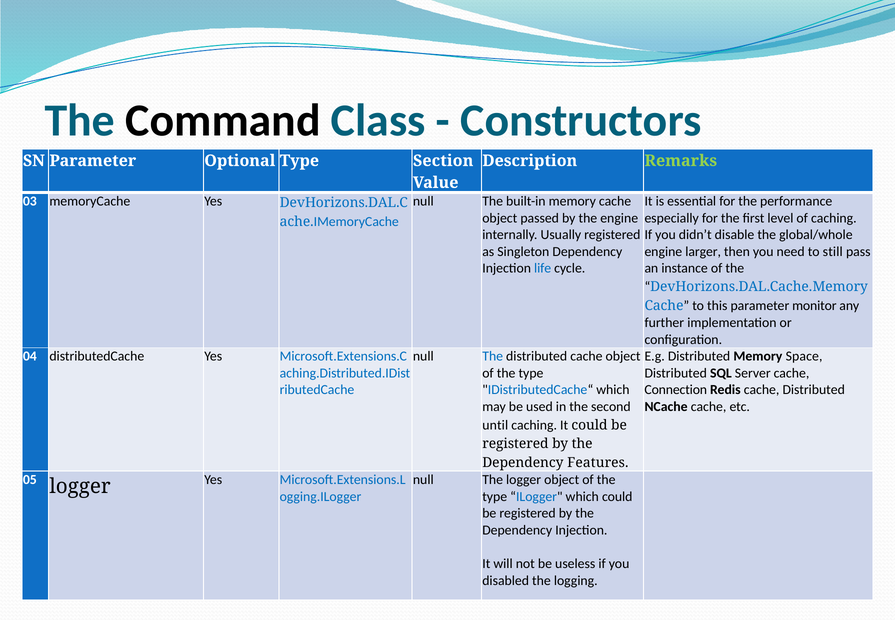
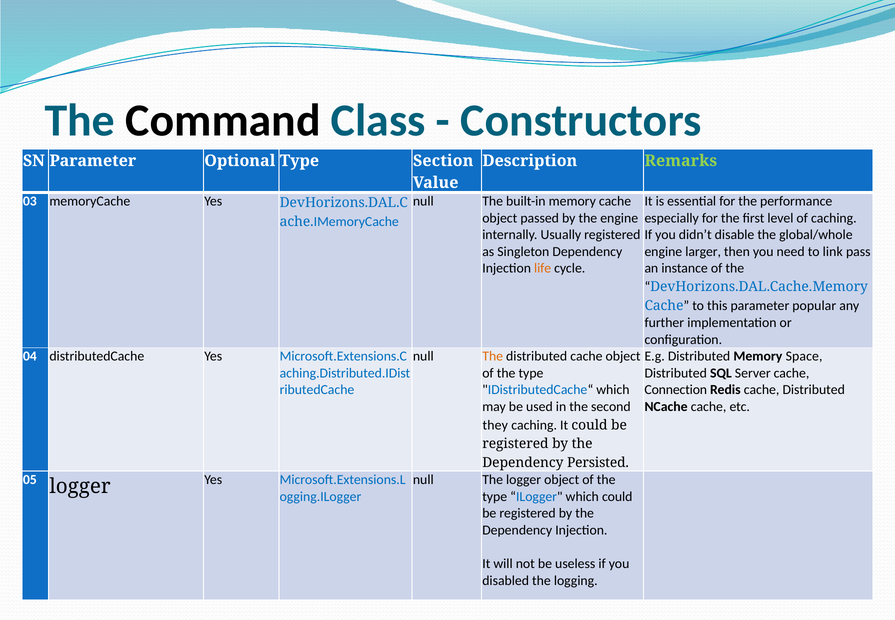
still: still -> link
life colour: blue -> orange
monitor: monitor -> popular
The at (493, 356) colour: blue -> orange
until: until -> they
Features: Features -> Persisted
